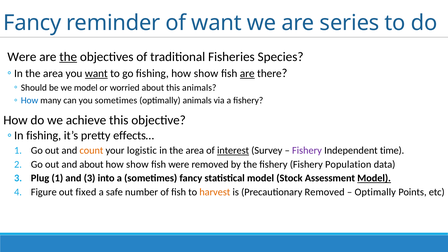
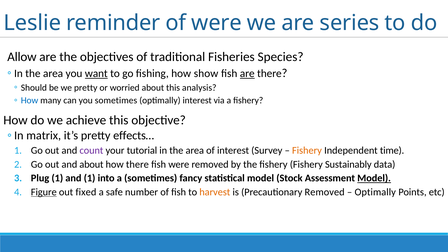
Fancy at (32, 23): Fancy -> Leslie
of want: want -> were
Were at (22, 57): Were -> Allow
the at (68, 57) underline: present -> none
we model: model -> pretty
this animals: animals -> analysis
optimally animals: animals -> interest
fishing at (44, 136): fishing -> matrix
count colour: orange -> purple
logistic: logistic -> tutorial
interest at (233, 150) underline: present -> none
Fishery at (307, 150) colour: purple -> orange
show at (137, 164): show -> there
Population: Population -> Sustainably
and 3: 3 -> 1
Figure underline: none -> present
